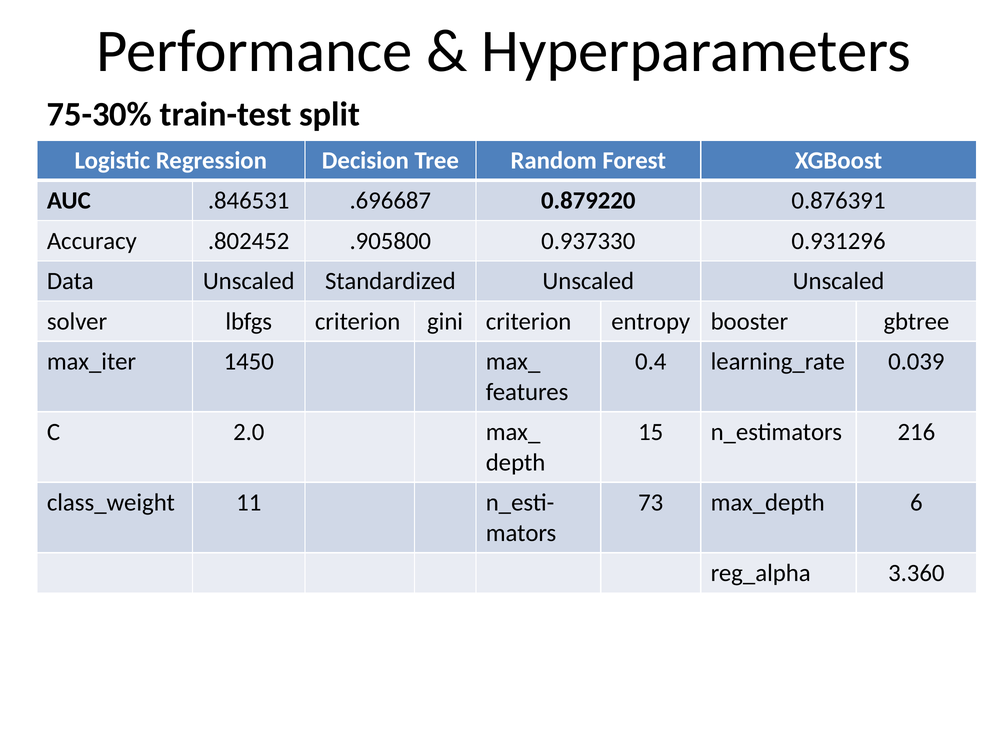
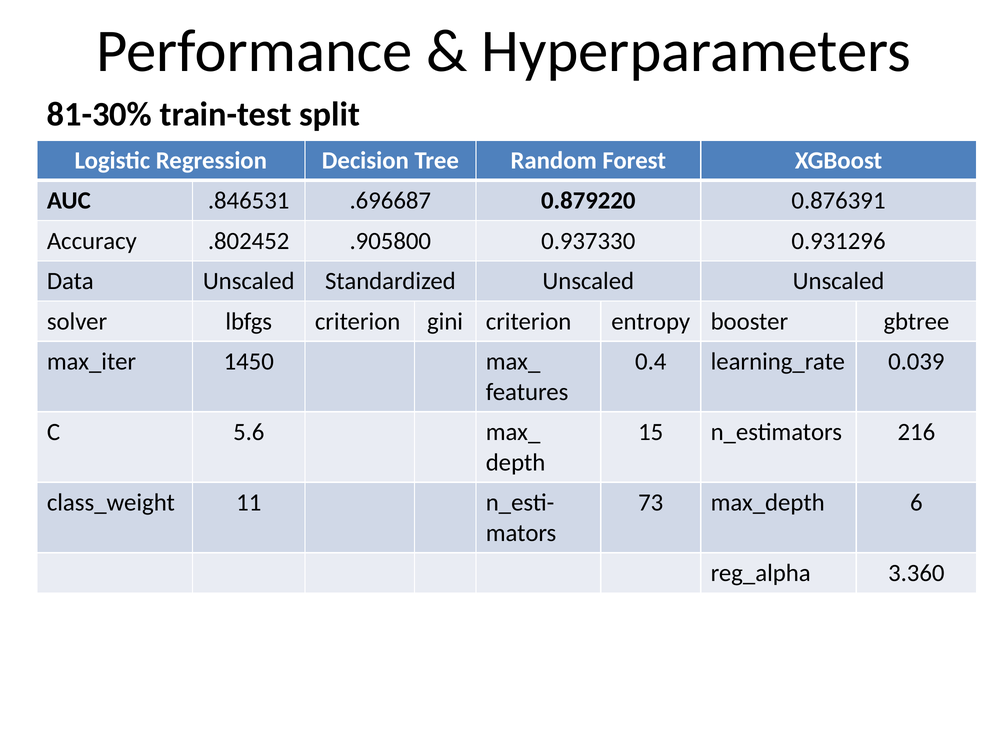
75-30%: 75-30% -> 81-30%
2.0: 2.0 -> 5.6
